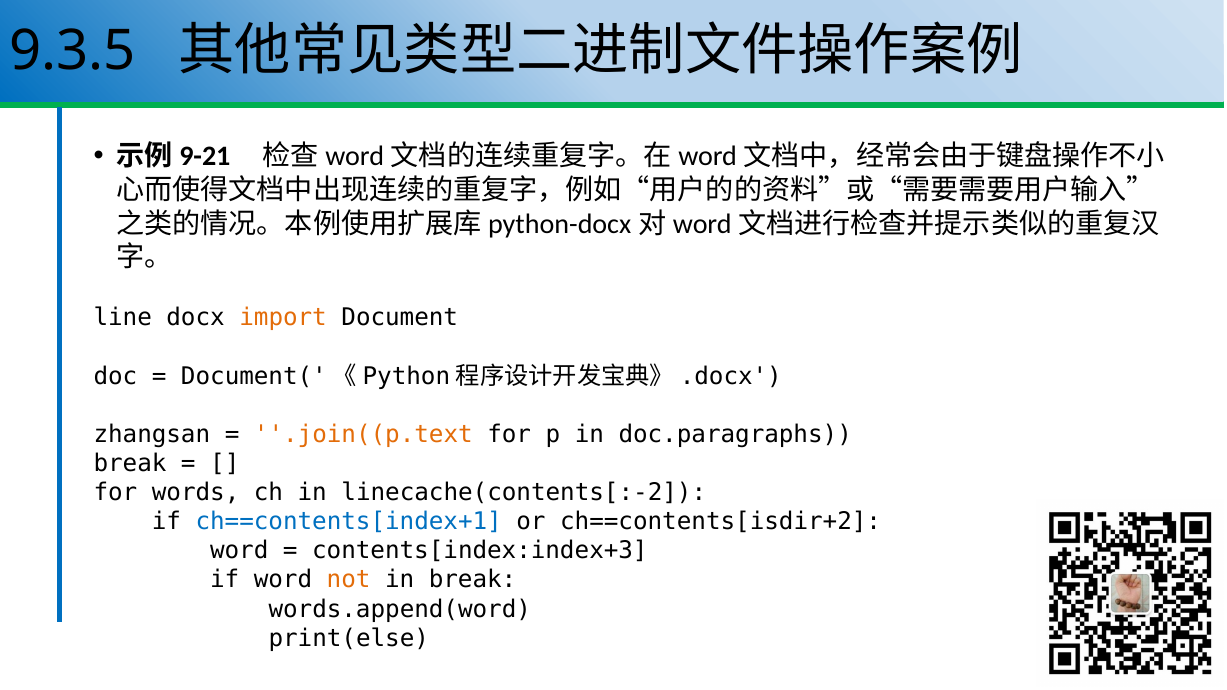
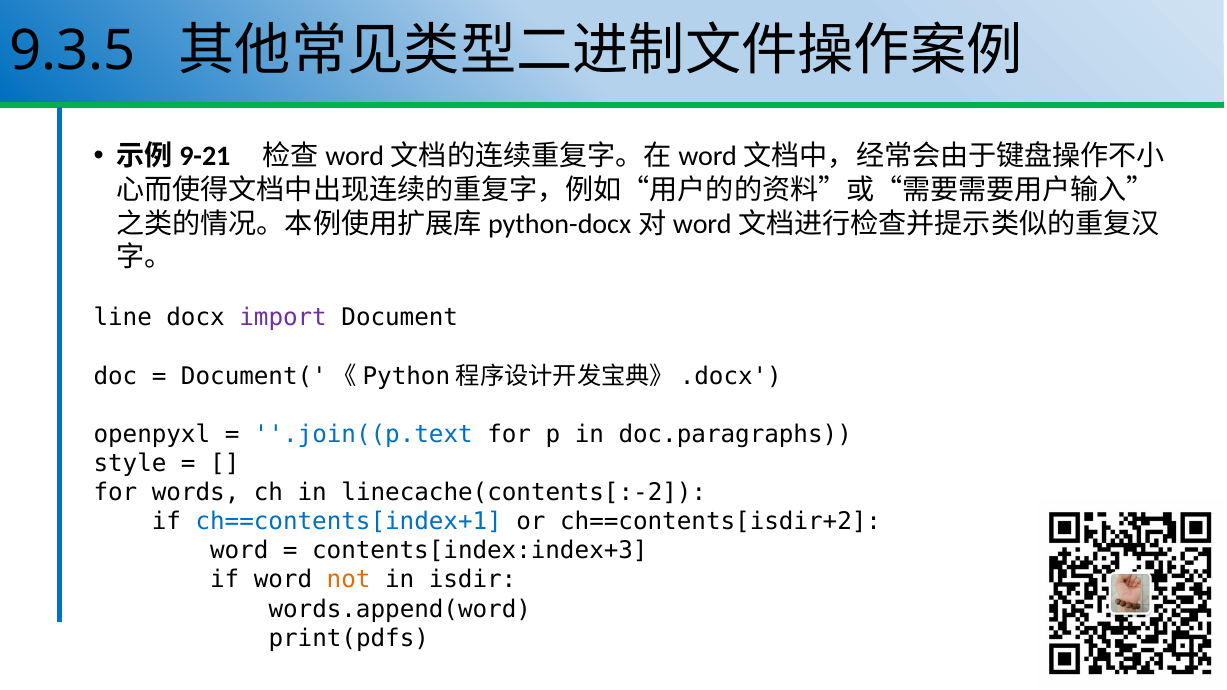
import colour: orange -> purple
zhangsan: zhangsan -> openpyxl
.join((p.text colour: orange -> blue
break at (130, 464): break -> style
in break: break -> isdir
print(else: print(else -> print(pdfs
